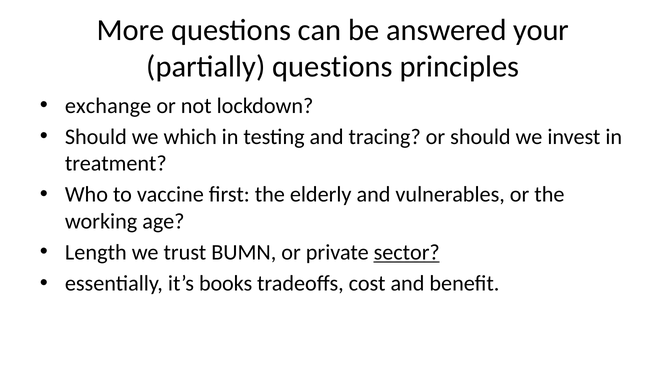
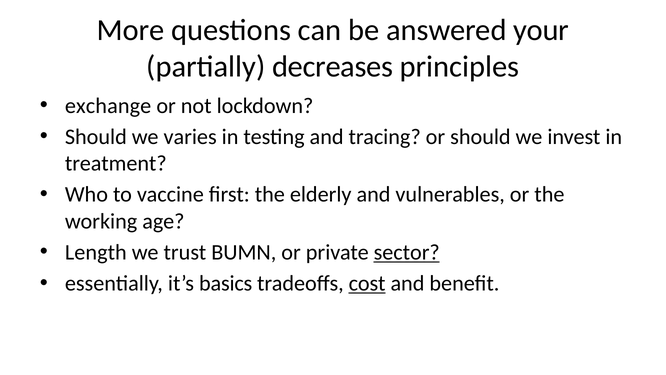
partially questions: questions -> decreases
which: which -> varies
books: books -> basics
cost underline: none -> present
